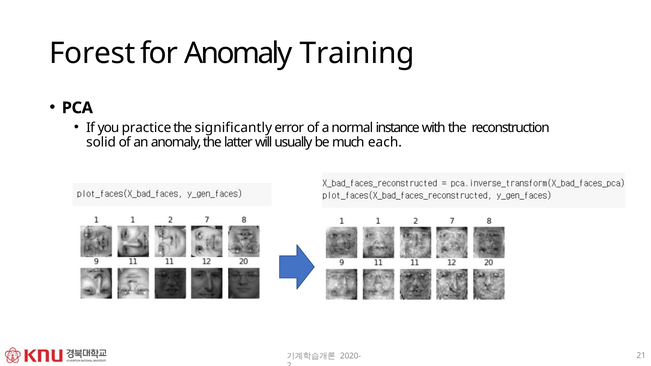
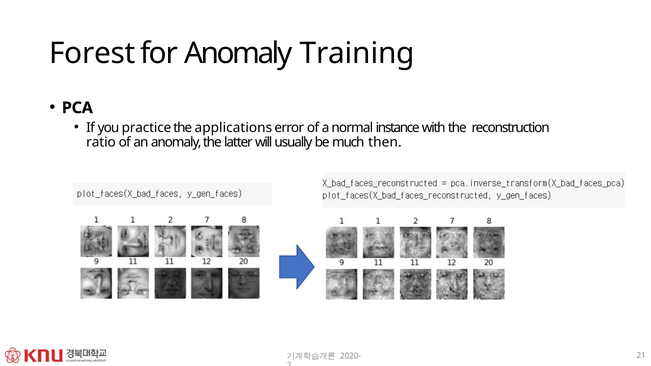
significantly: significantly -> applications
solid: solid -> ratio
each: each -> then
